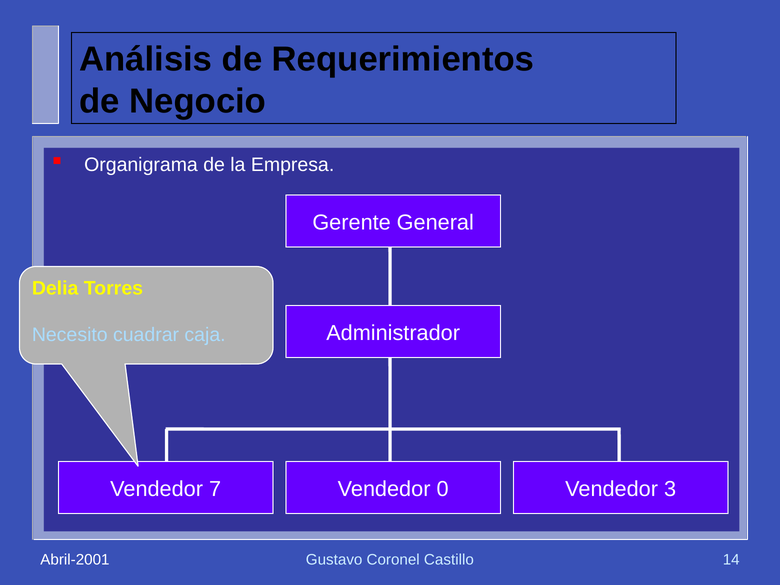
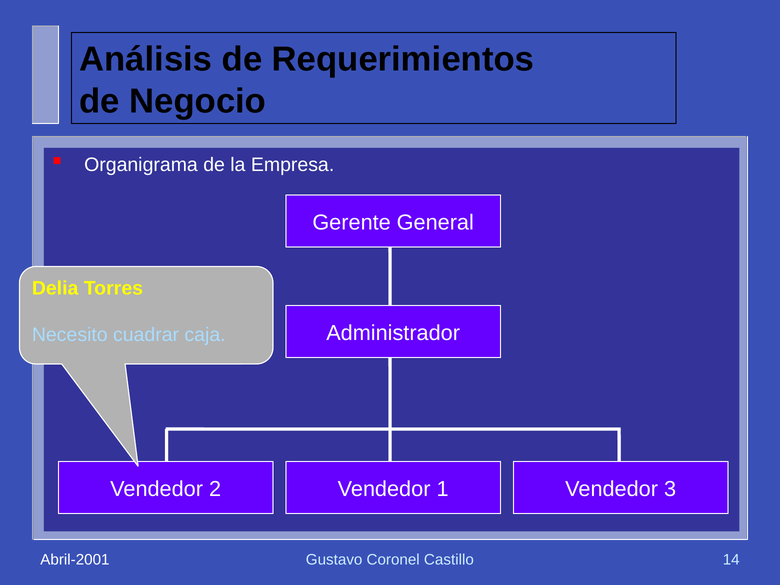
7: 7 -> 2
0: 0 -> 1
